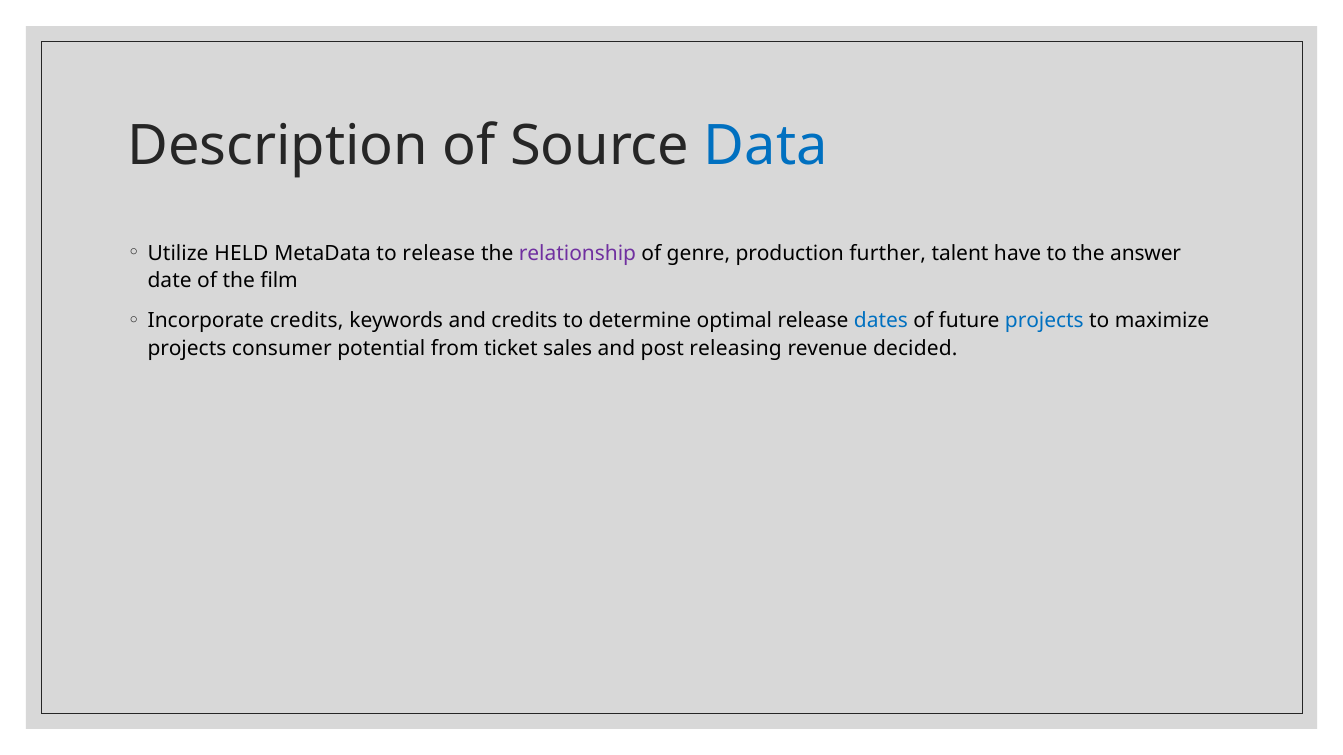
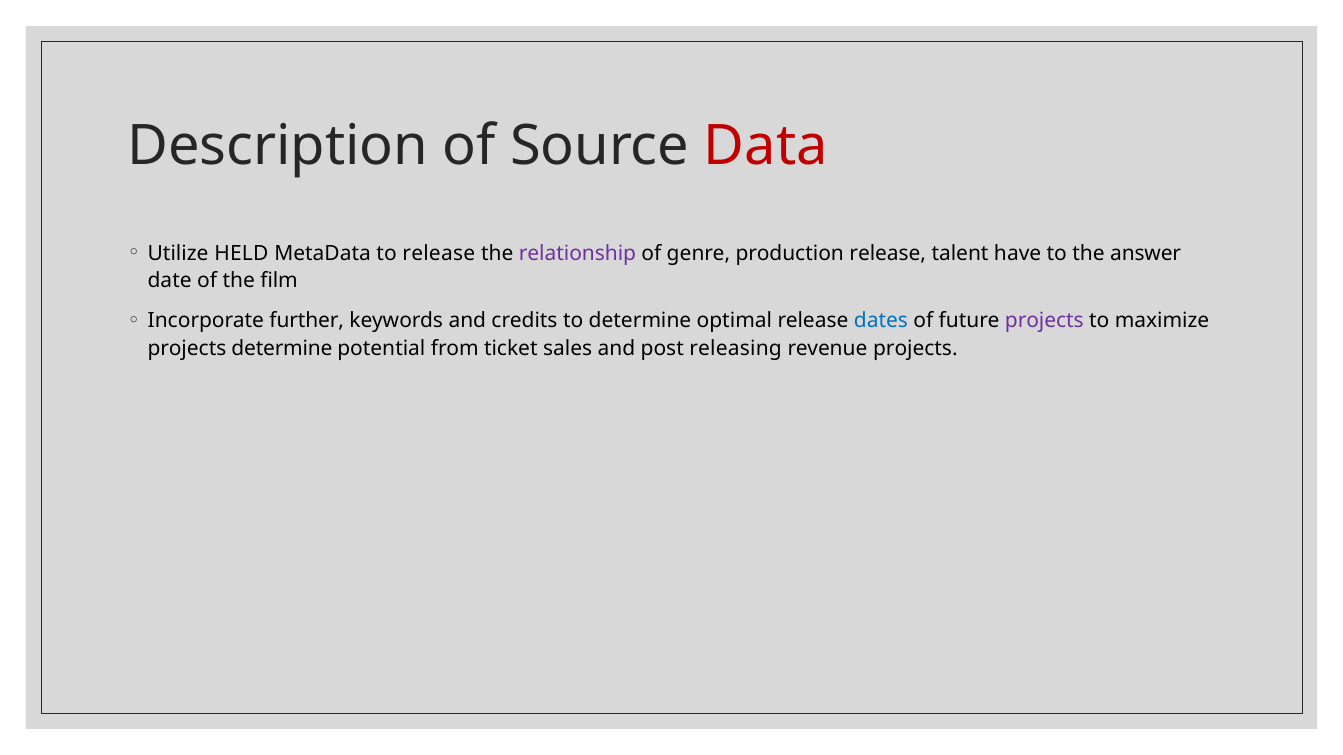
Data colour: blue -> red
production further: further -> release
Incorporate credits: credits -> further
projects at (1044, 321) colour: blue -> purple
projects consumer: consumer -> determine
revenue decided: decided -> projects
